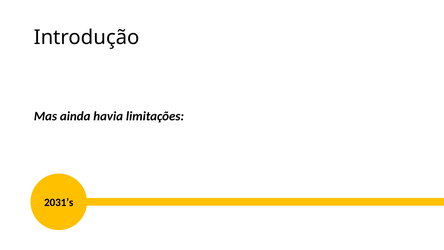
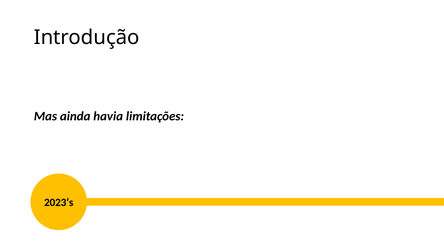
2031’s: 2031’s -> 2023’s
